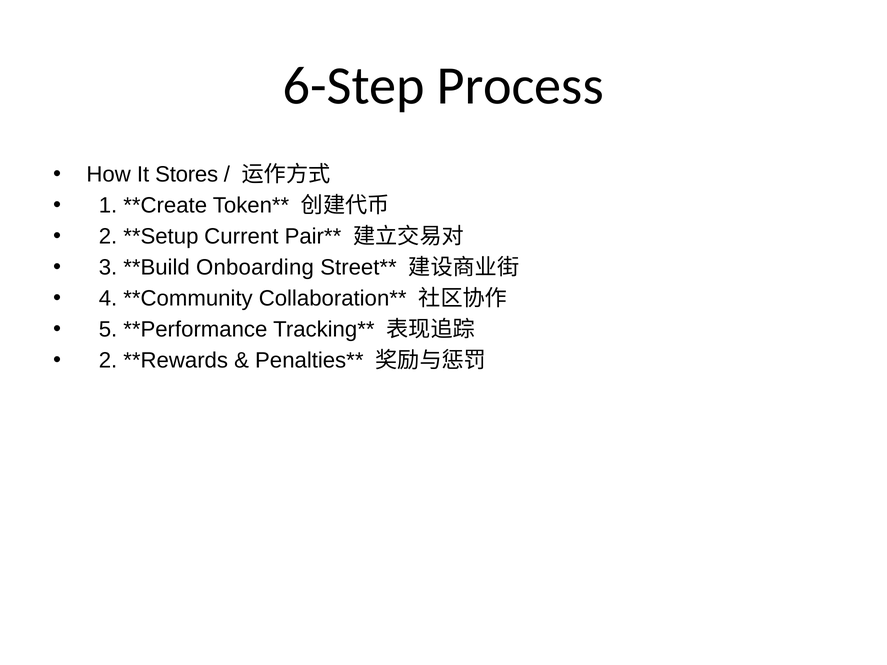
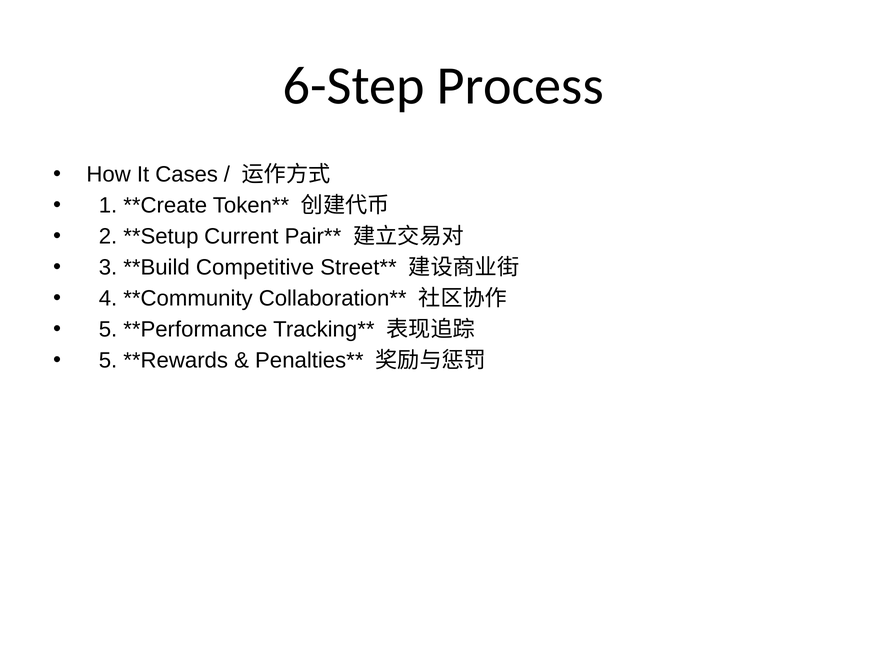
Stores: Stores -> Cases
Onboarding: Onboarding -> Competitive
2 at (108, 361): 2 -> 5
